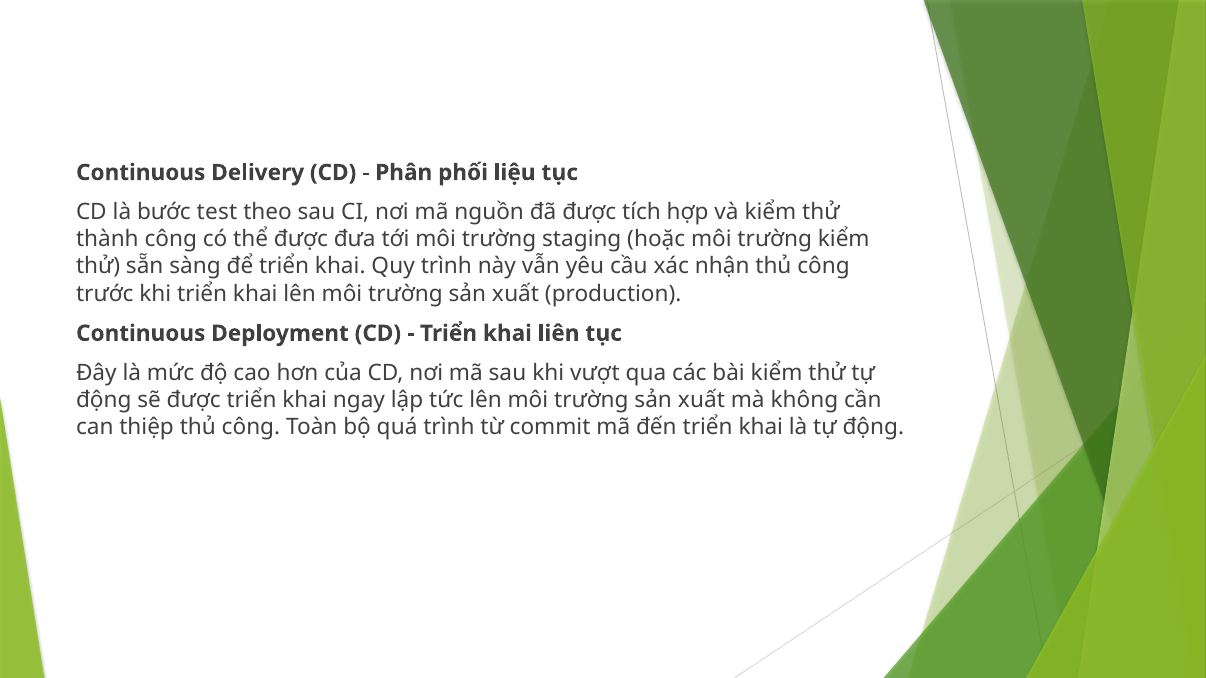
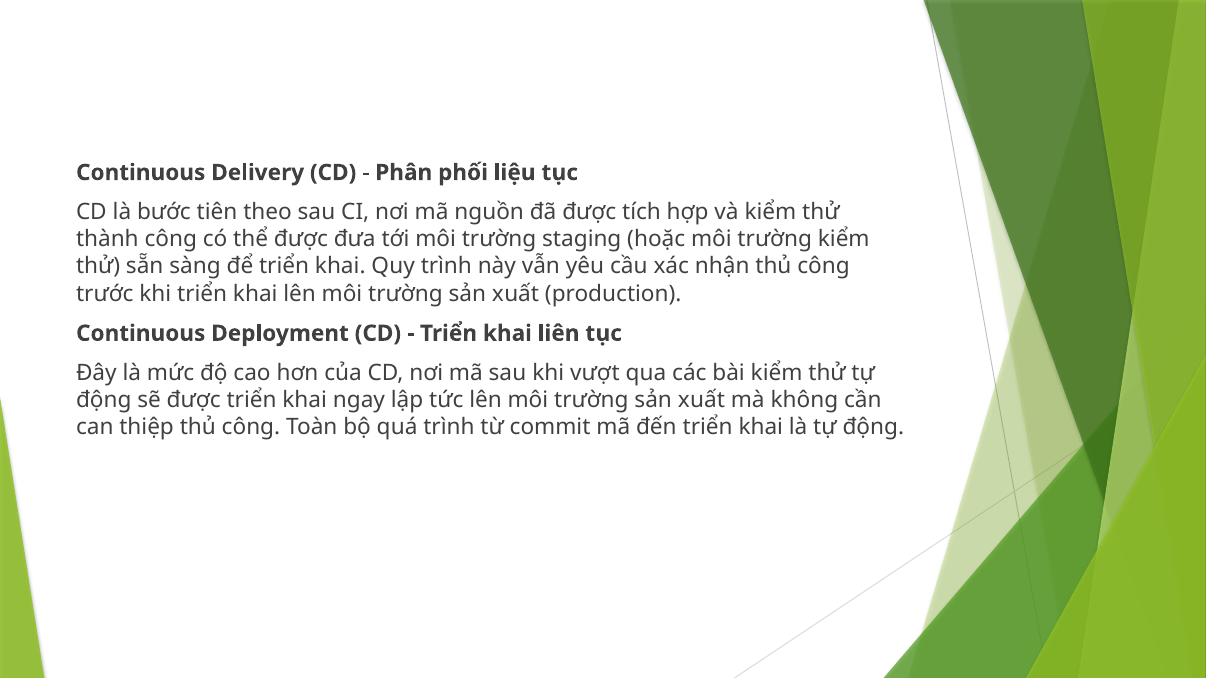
test: test -> tiên
